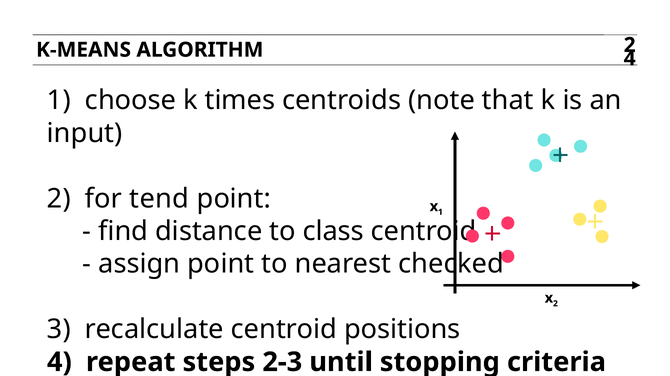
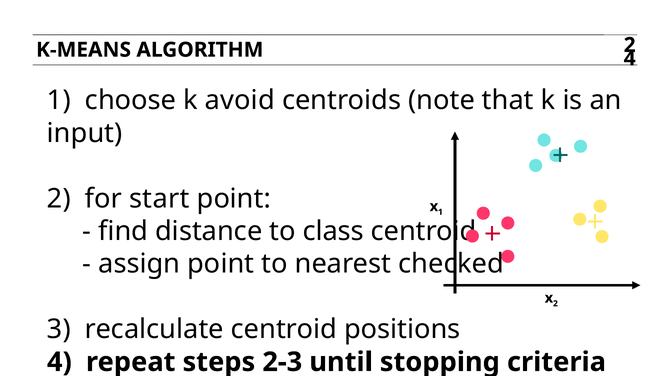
times: times -> avoid
tend: tend -> start
